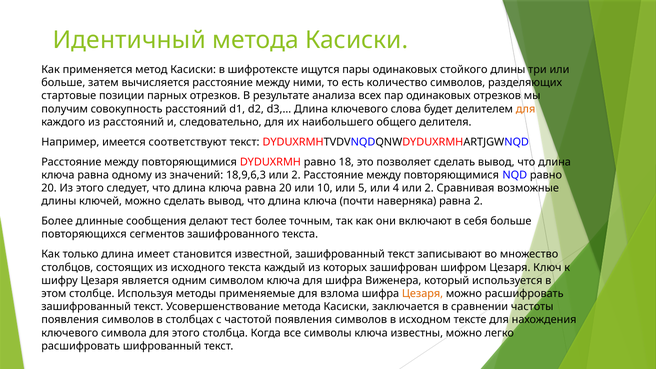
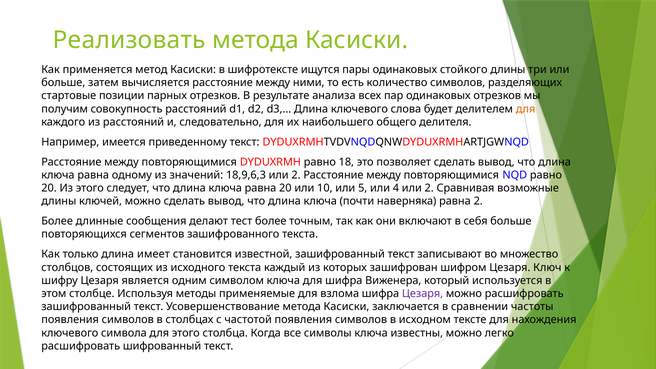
Идентичный: Идентичный -> Реализовать
соответствуют: соответствуют -> приведенному
Цезаря at (423, 294) colour: orange -> purple
